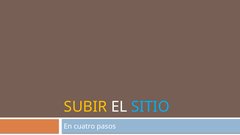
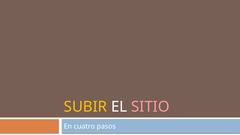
SITIO colour: light blue -> pink
